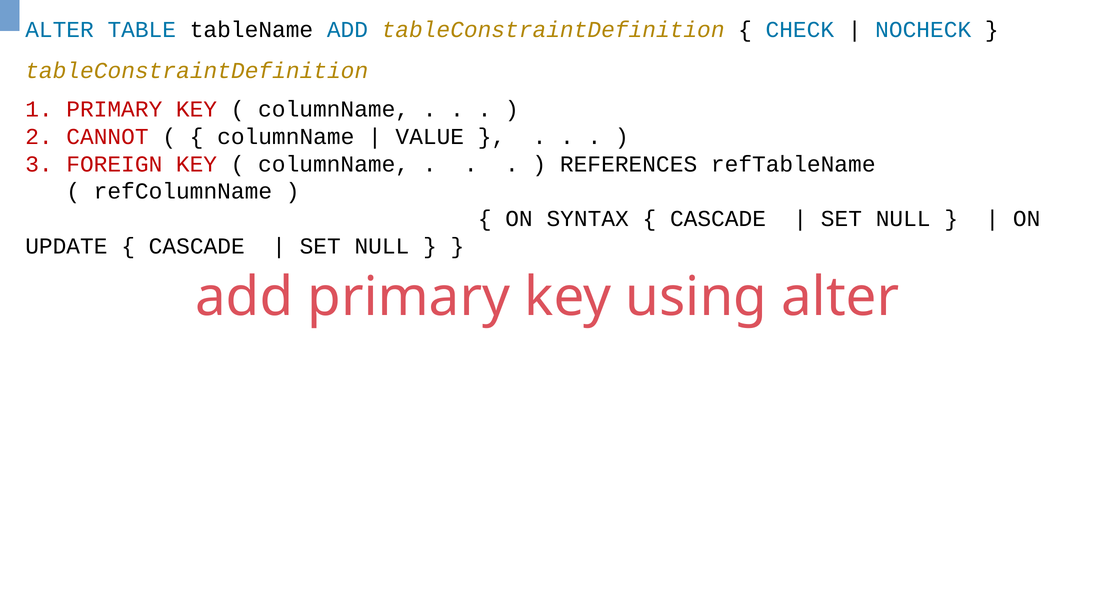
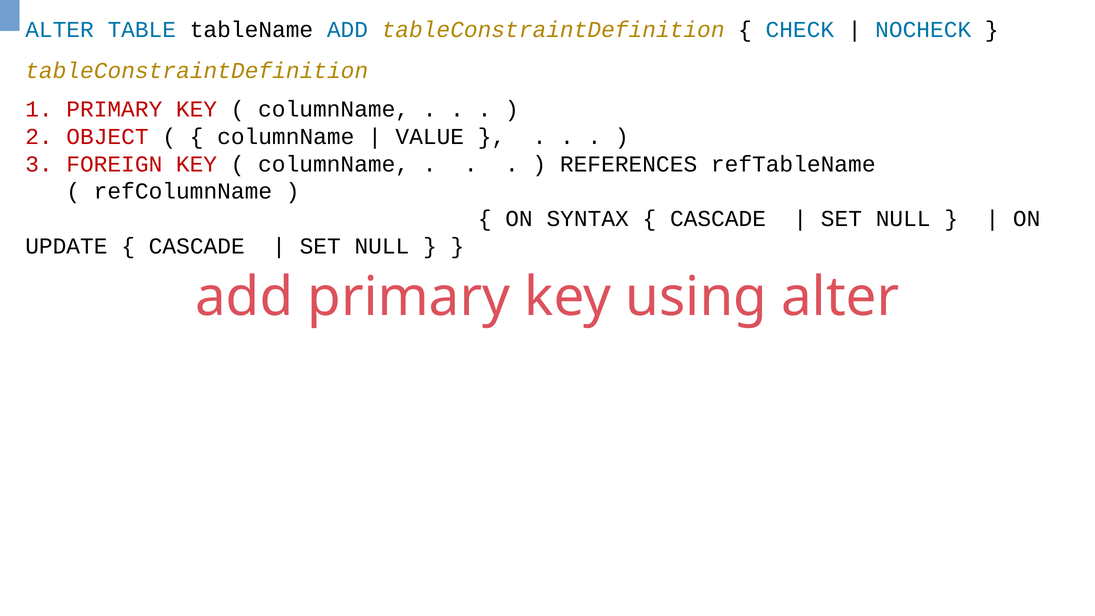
CANNOT: CANNOT -> OBJECT
